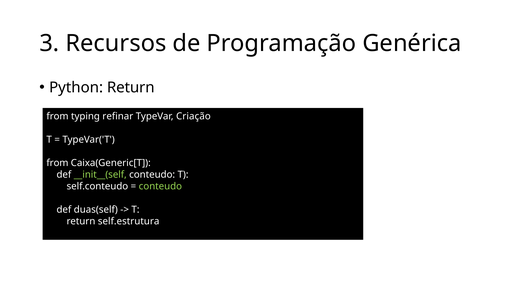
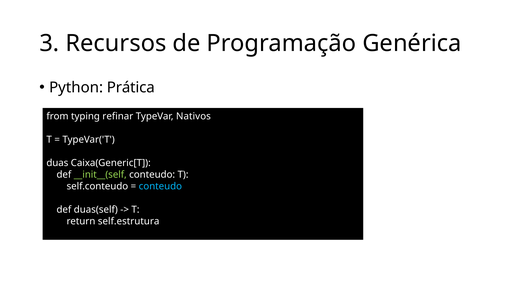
Python Return: Return -> Prática
Criação: Criação -> Nativos
from at (57, 163): from -> duas
conteudo at (160, 186) colour: light green -> light blue
